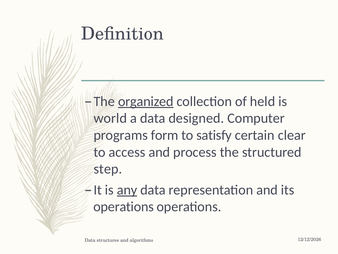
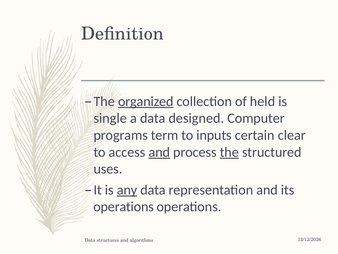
world: world -> single
form: form -> term
satisfy: satisfy -> inputs
and at (159, 152) underline: none -> present
the at (229, 152) underline: none -> present
step: step -> uses
